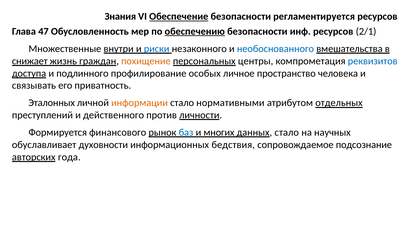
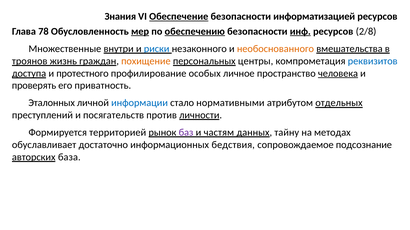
регламентируется: регламентируется -> информатизацией
47: 47 -> 78
мер underline: none -> present
инф underline: none -> present
2/1: 2/1 -> 2/8
необоснованного colour: blue -> orange
снижает: снижает -> троянов
подлинного: подлинного -> протестного
человека underline: none -> present
связывать: связывать -> проверять
информации colour: orange -> blue
действенного: действенного -> посягательств
финансового: финансового -> территорией
баз colour: blue -> purple
многих: многих -> частям
данных стало: стало -> тайну
научных: научных -> методах
духовности: духовности -> достаточно
года: года -> база
